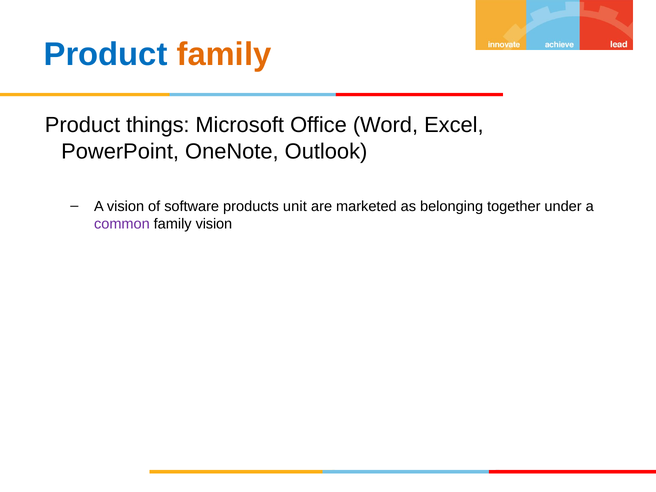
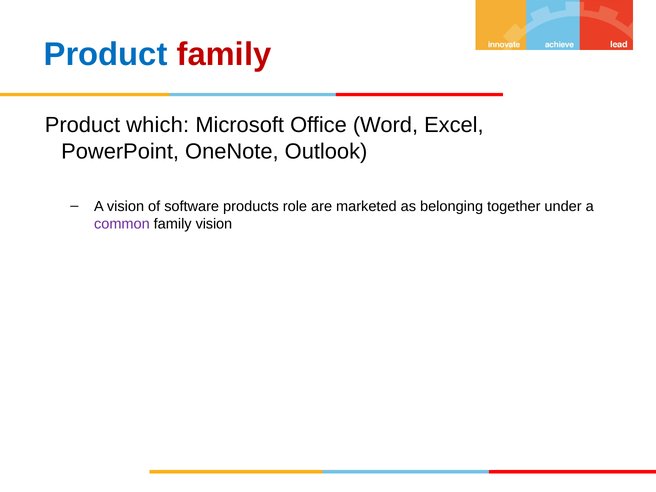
family at (224, 54) colour: orange -> red
things: things -> which
unit: unit -> role
